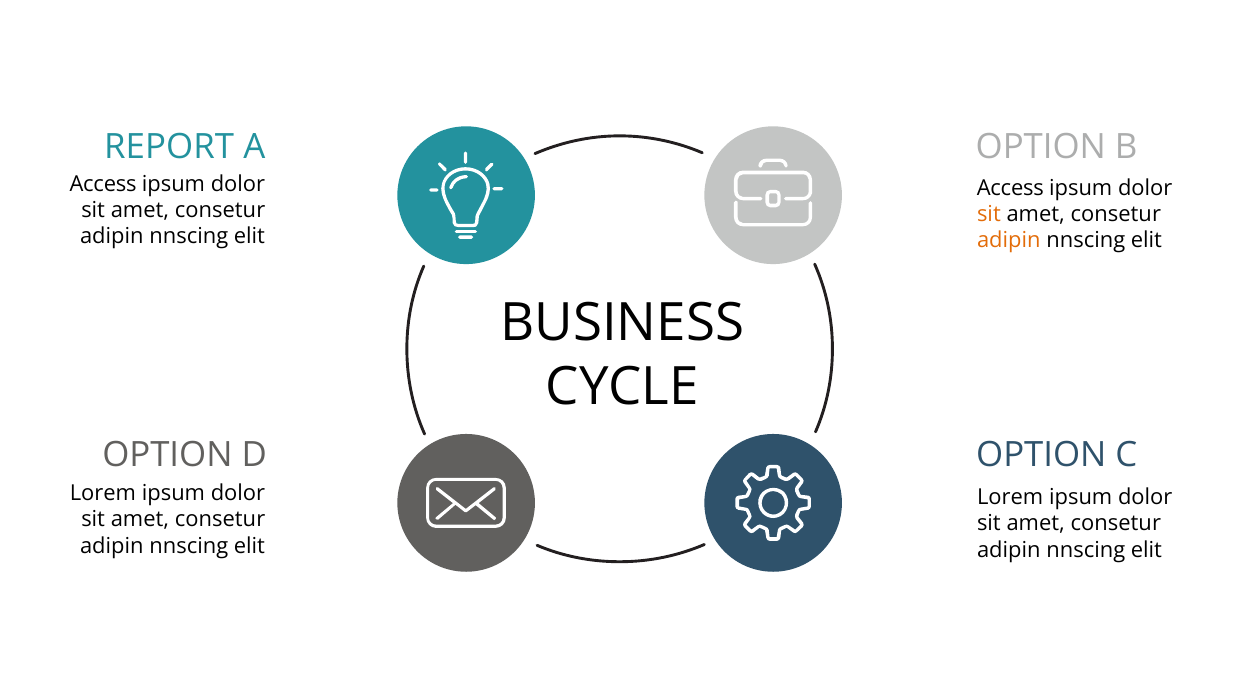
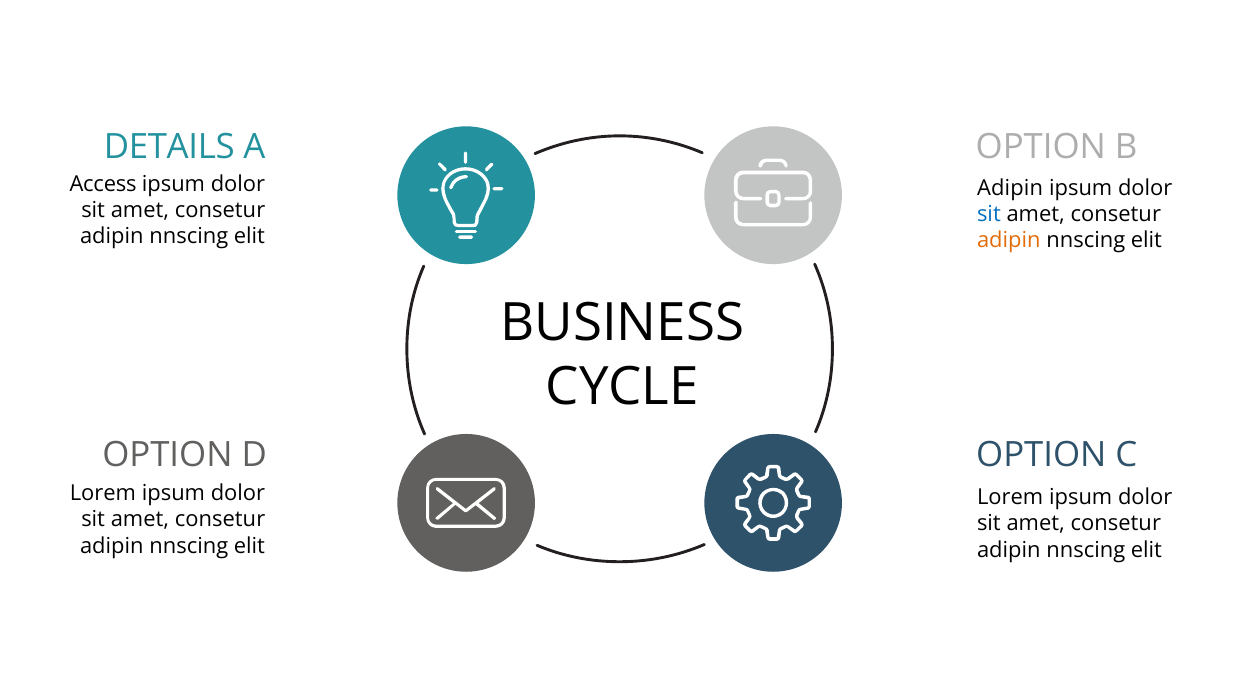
REPORT: REPORT -> DETAILS
Access at (1010, 188): Access -> Adipin
sit at (989, 214) colour: orange -> blue
